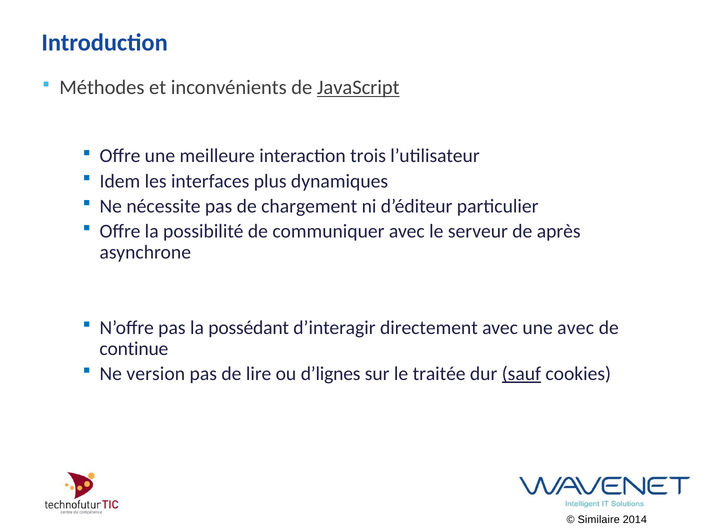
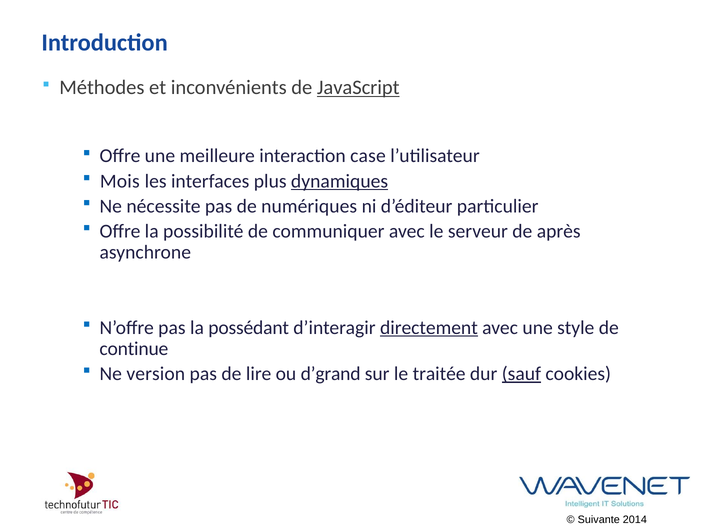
trois: trois -> case
Idem: Idem -> Mois
dynamiques underline: none -> present
chargement: chargement -> numériques
directement underline: none -> present
une avec: avec -> style
d’lignes: d’lignes -> d’grand
Similaire: Similaire -> Suivante
